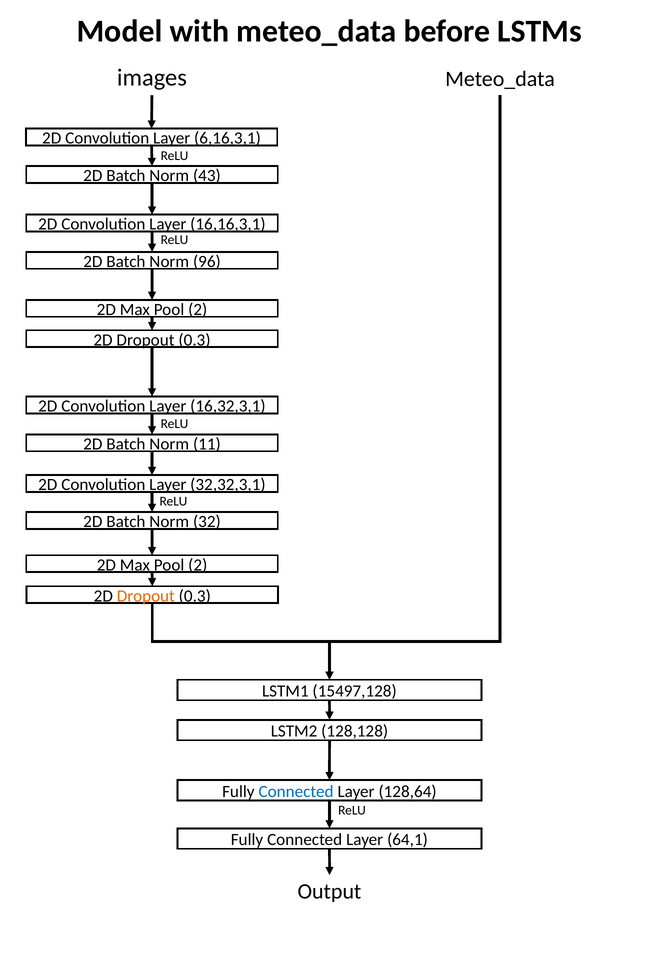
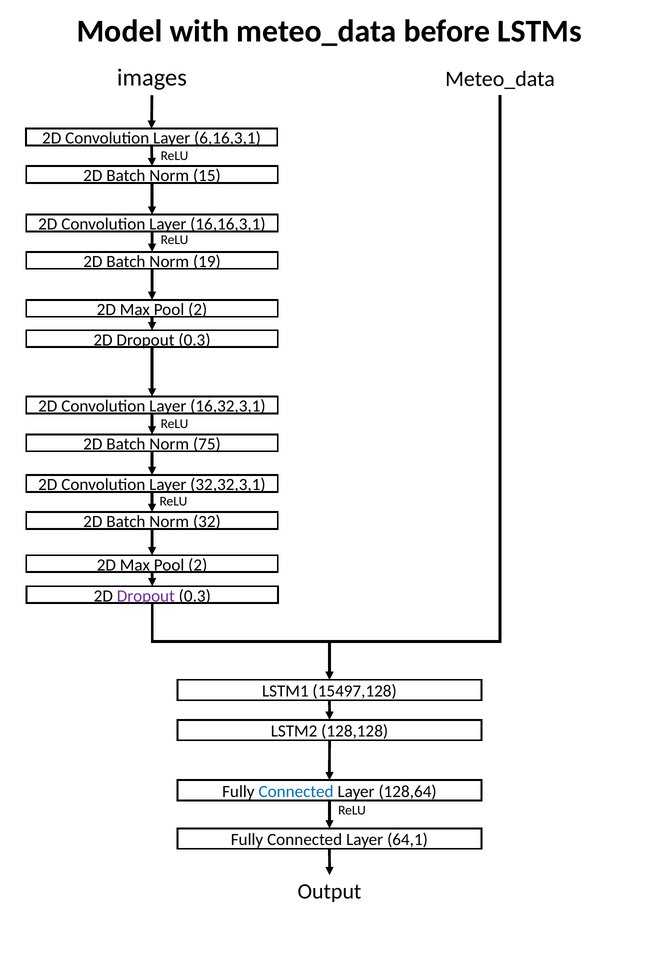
43: 43 -> 15
96: 96 -> 19
11: 11 -> 75
Dropout at (146, 596) colour: orange -> purple
